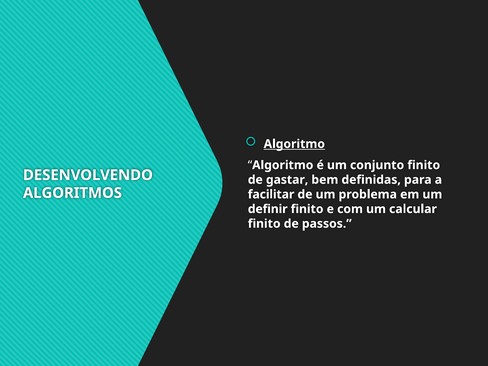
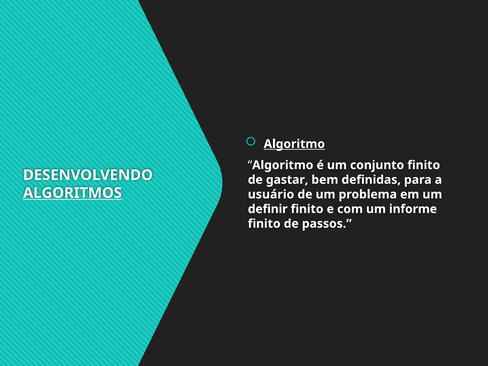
ALGORITMOS underline: none -> present
facilitar: facilitar -> usuário
calcular: calcular -> informe
